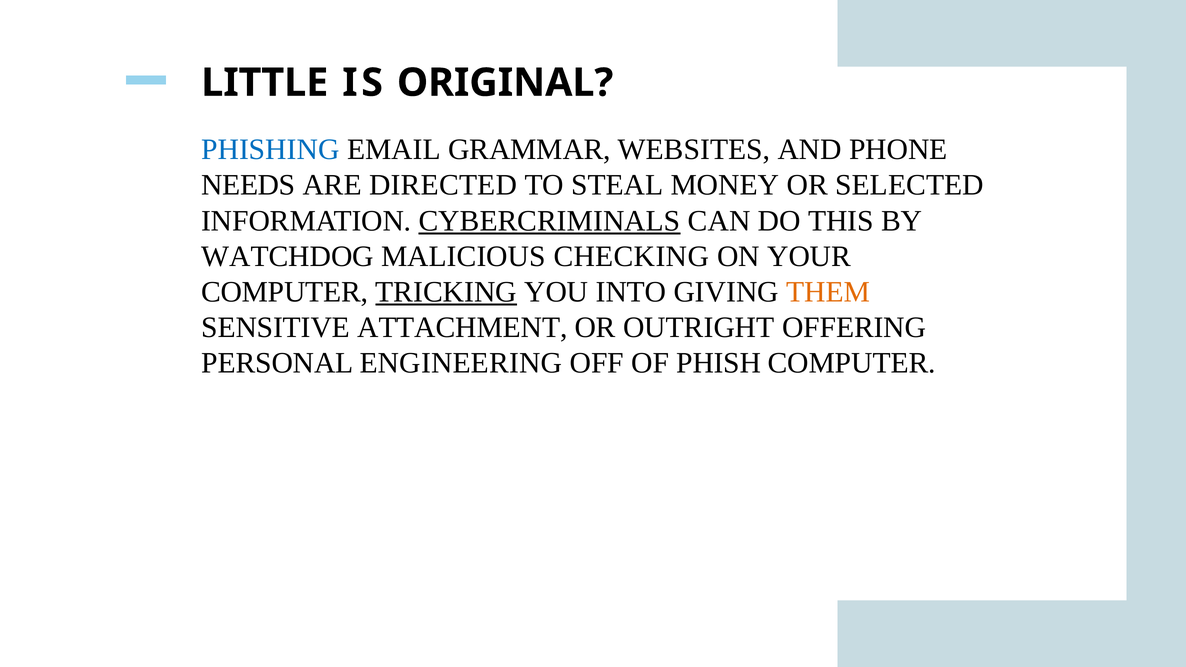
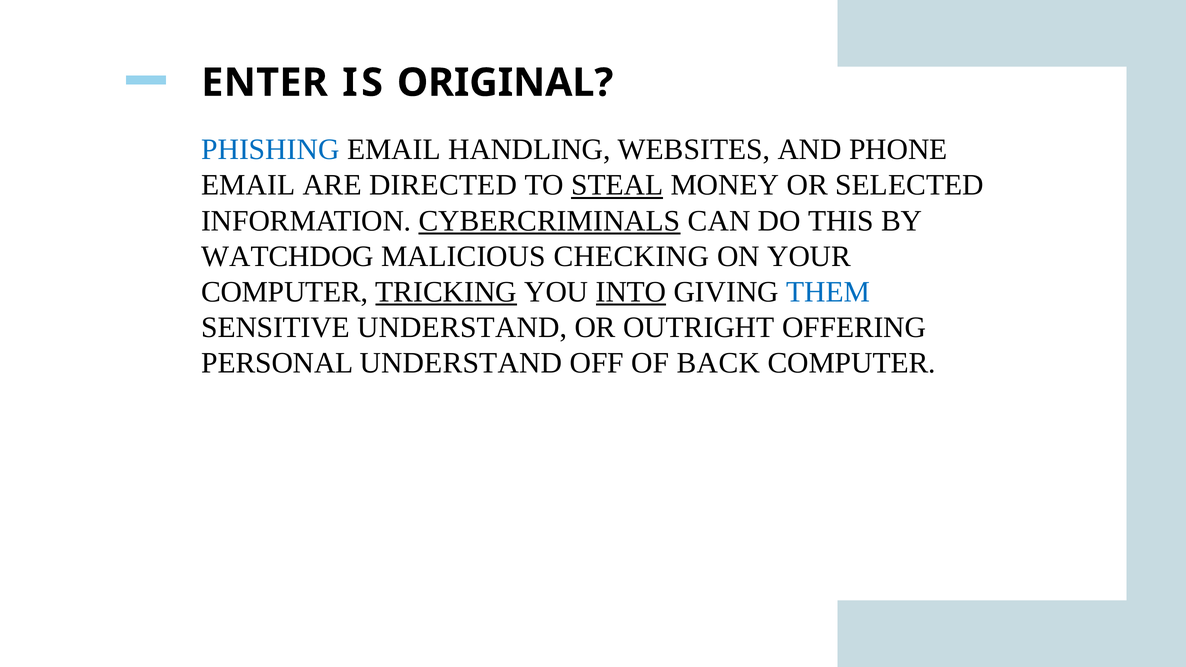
LITTLE: LITTLE -> ENTER
GRAMMAR: GRAMMAR -> HANDLING
NEEDS at (248, 185): NEEDS -> EMAIL
STEAL underline: none -> present
INTO underline: none -> present
THEM colour: orange -> blue
SENSITIVE ATTACHMENT: ATTACHMENT -> UNDERSTAND
PERSONAL ENGINEERING: ENGINEERING -> UNDERSTAND
PHISH: PHISH -> BACK
